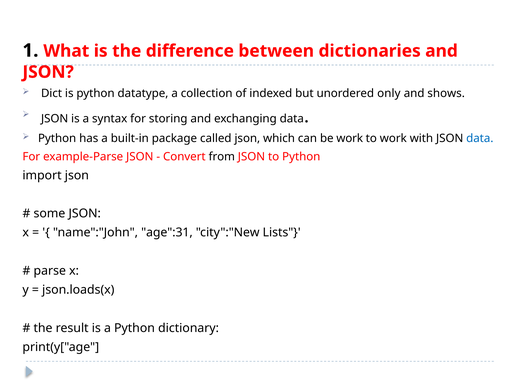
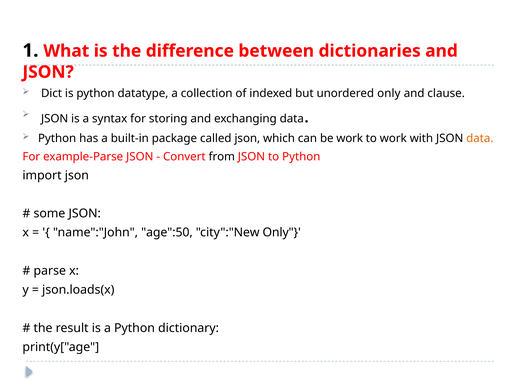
shows: shows -> clause
data at (480, 138) colour: blue -> orange
age":31: age":31 -> age":50
city":"New Lists: Lists -> Only
